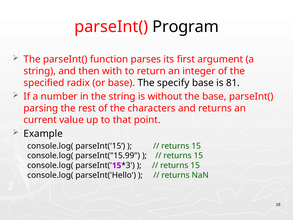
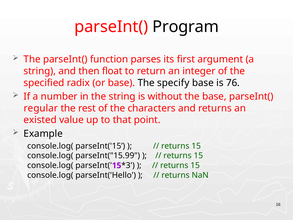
with: with -> float
81: 81 -> 76
parsing: parsing -> regular
current: current -> existed
